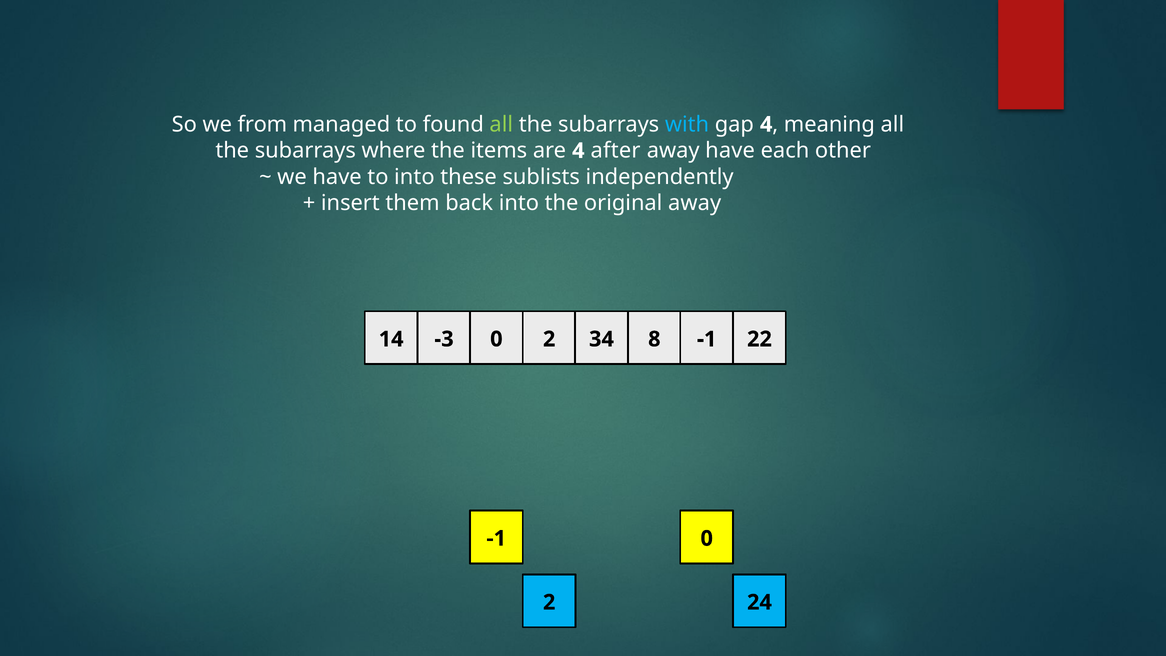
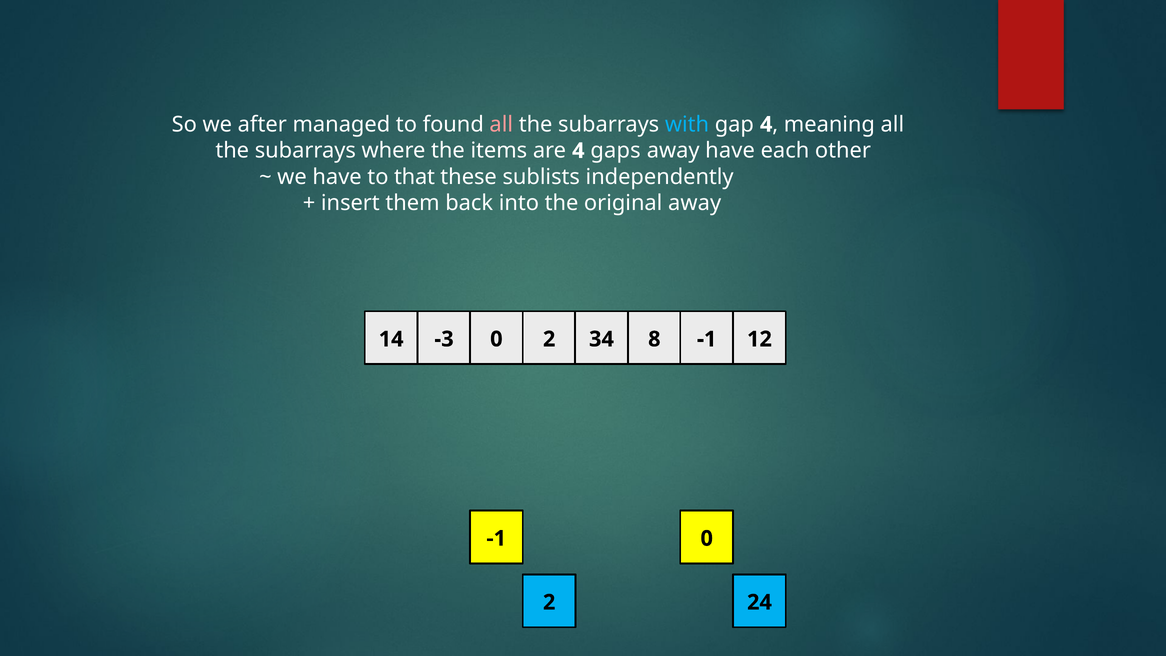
from: from -> after
all at (501, 124) colour: light green -> pink
after: after -> gaps
to into: into -> that
22: 22 -> 12
